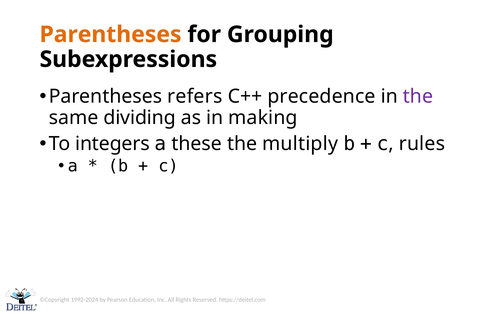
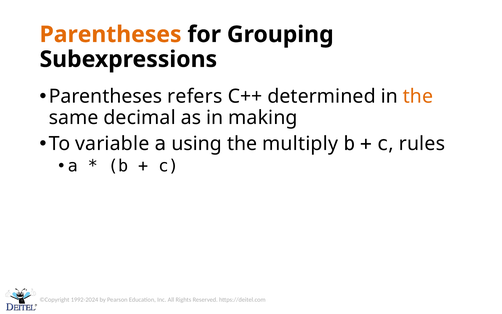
precedence: precedence -> determined
the at (418, 96) colour: purple -> orange
dividing: dividing -> decimal
integers: integers -> variable
these: these -> using
